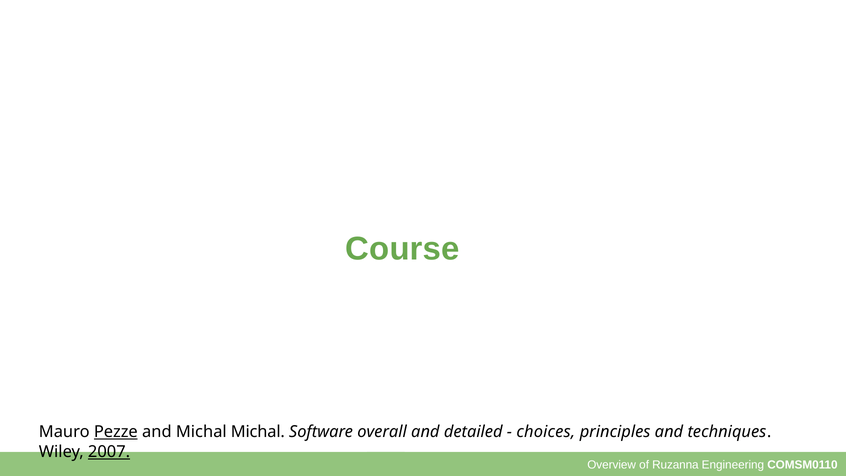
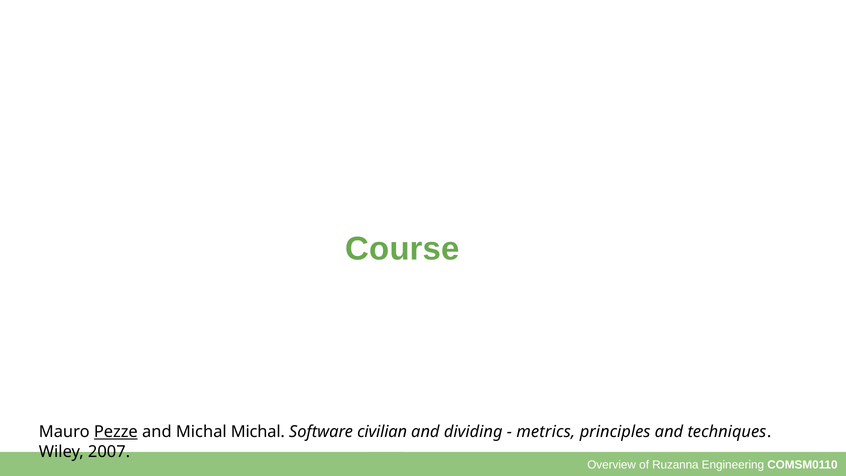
overall: overall -> civilian
detailed: detailed -> dividing
choices: choices -> metrics
2007 underline: present -> none
